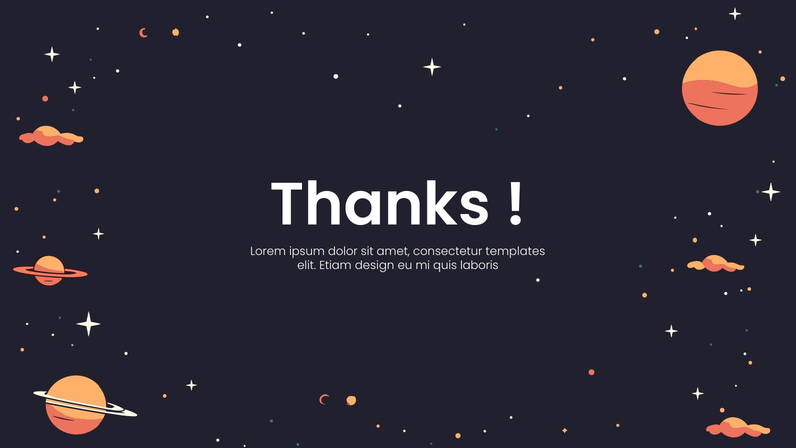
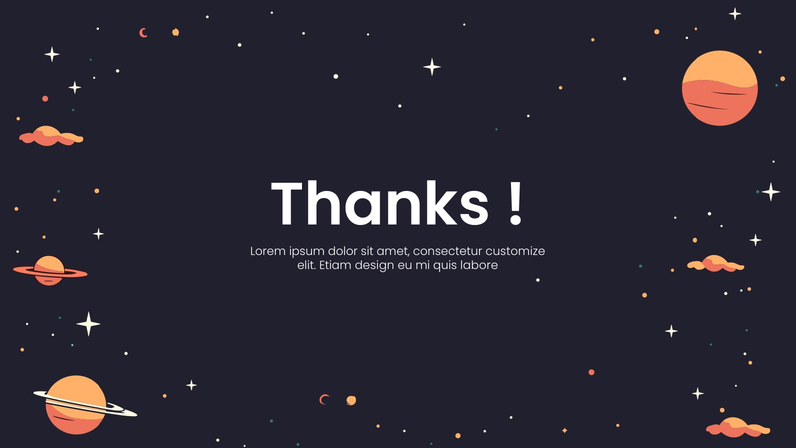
templates: templates -> customize
laboris: laboris -> labore
